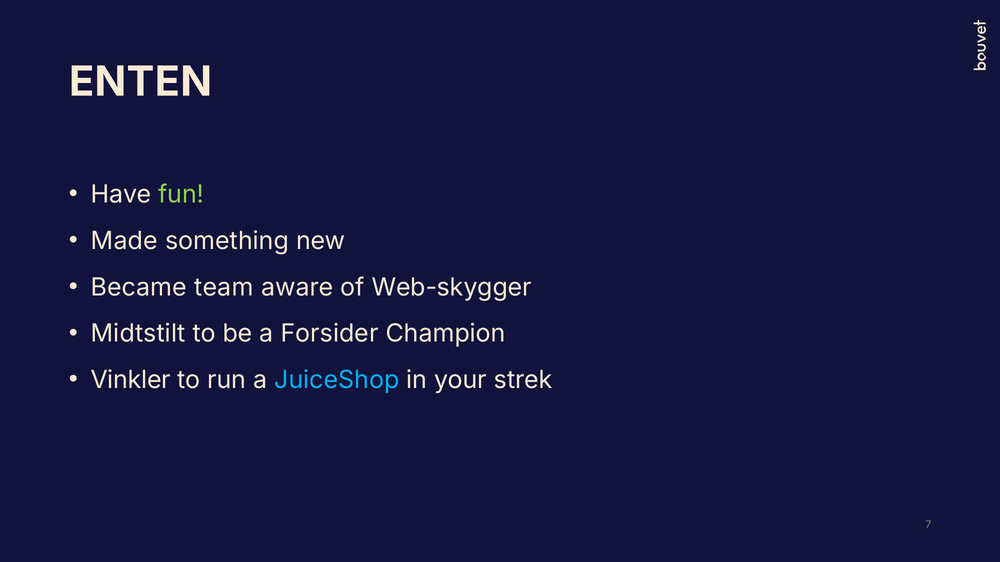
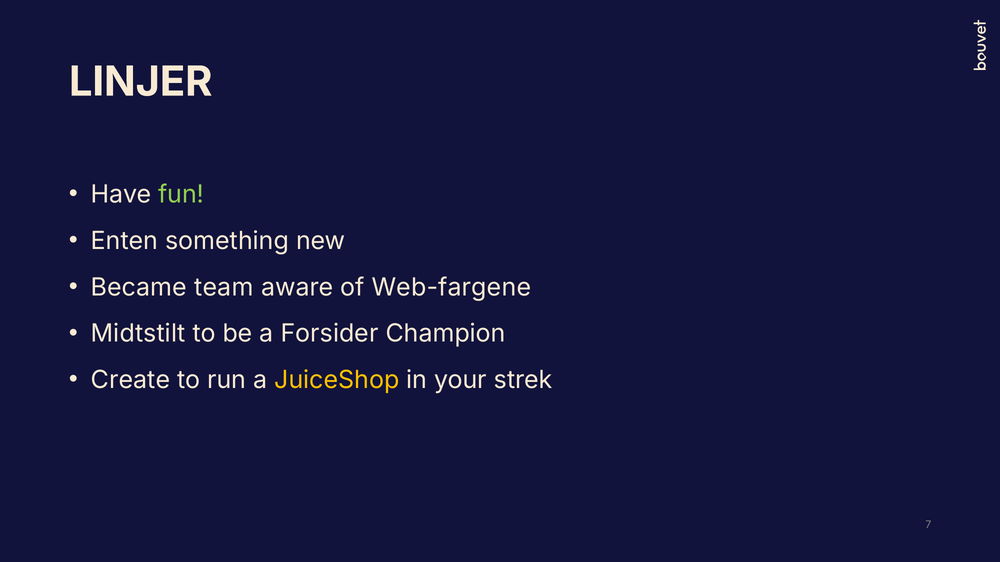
ENTEN: ENTEN -> LINJER
Made: Made -> Enten
Web-skygger: Web-skygger -> Web-fargene
Vinkler: Vinkler -> Create
JuiceShop colour: light blue -> yellow
